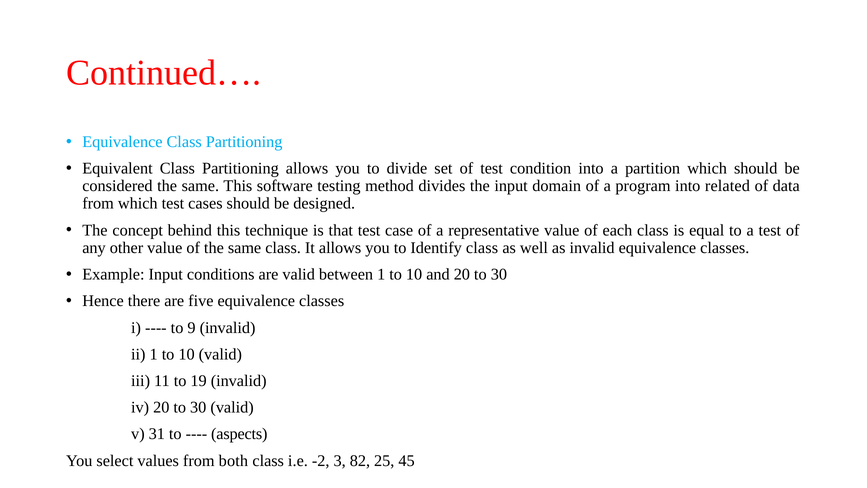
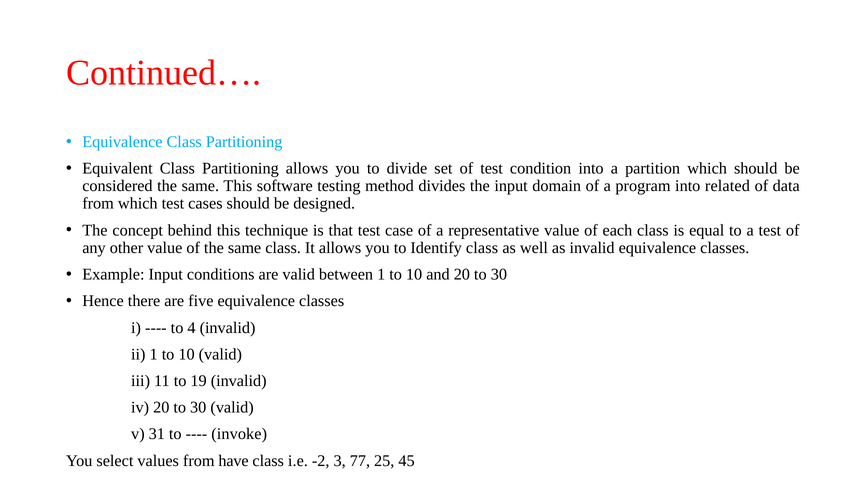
9: 9 -> 4
aspects: aspects -> invoke
both: both -> have
82: 82 -> 77
